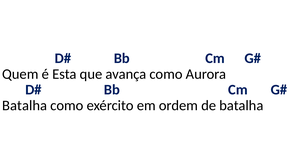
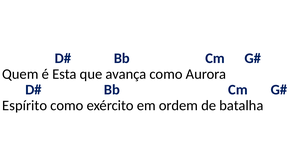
Batalha at (25, 105): Batalha -> Espírito
